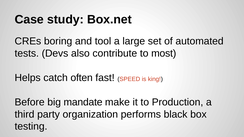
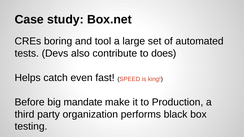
most: most -> does
often: often -> even
